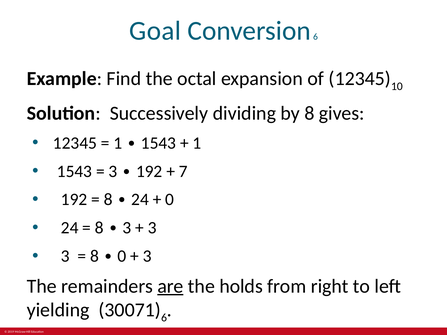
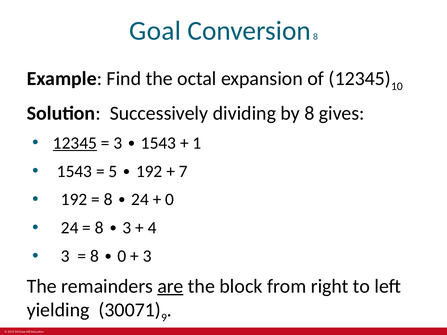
Conversion 6: 6 -> 8
12345 at (75, 143) underline: none -> present
1 at (118, 143): 1 -> 3
3 at (113, 171): 3 -> 5
3 at (152, 228): 3 -> 4
holds: holds -> block
6 at (164, 318): 6 -> 9
